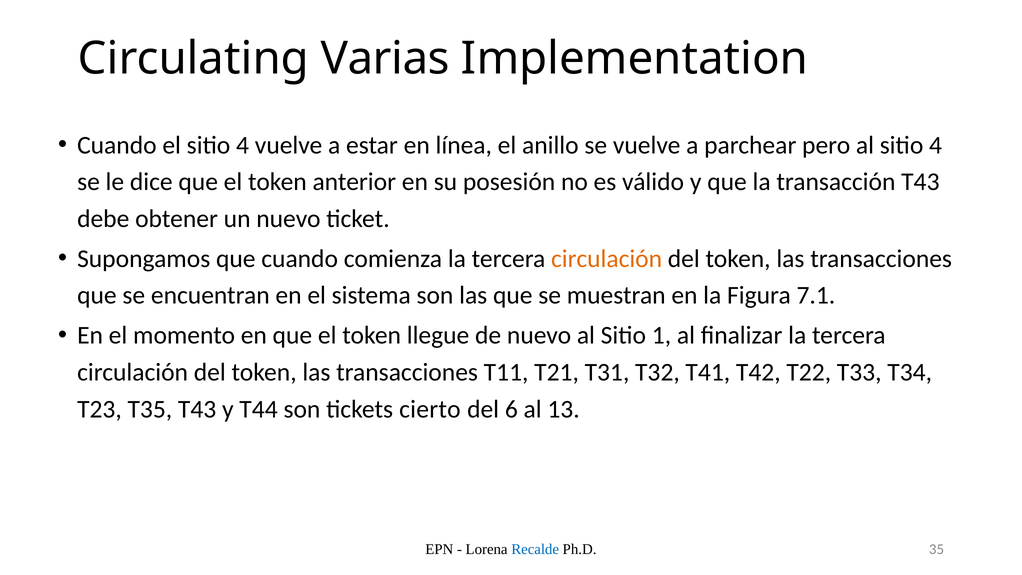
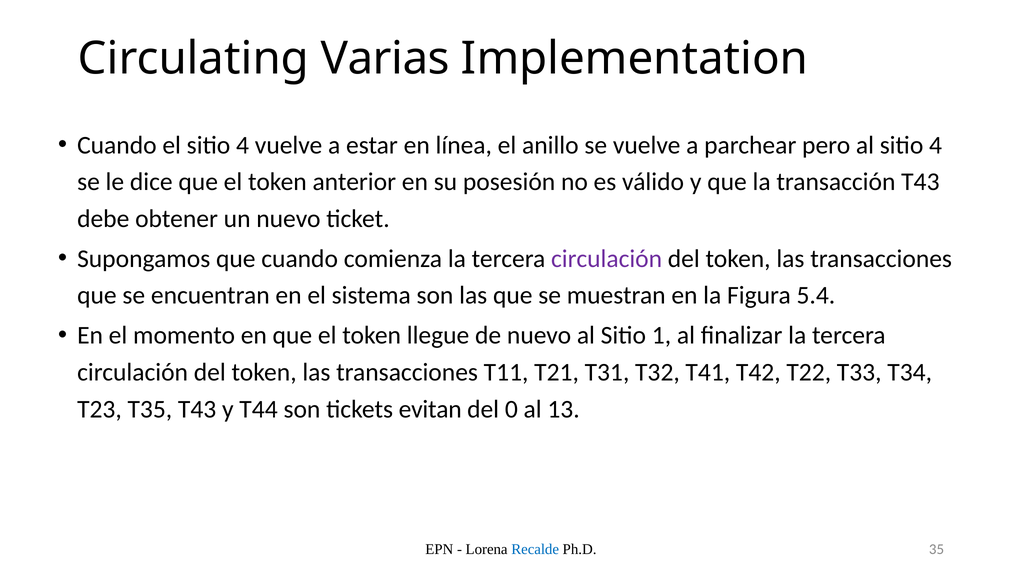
circulación at (607, 259) colour: orange -> purple
7.1: 7.1 -> 5.4
cierto: cierto -> evitan
6: 6 -> 0
